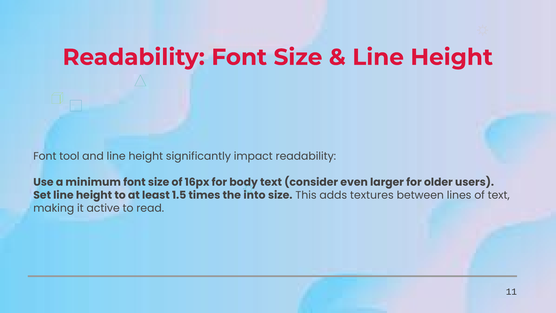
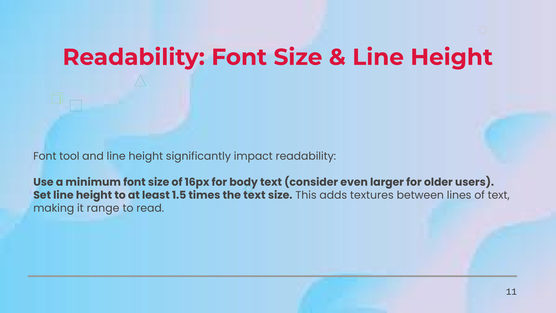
the into: into -> text
active: active -> range
